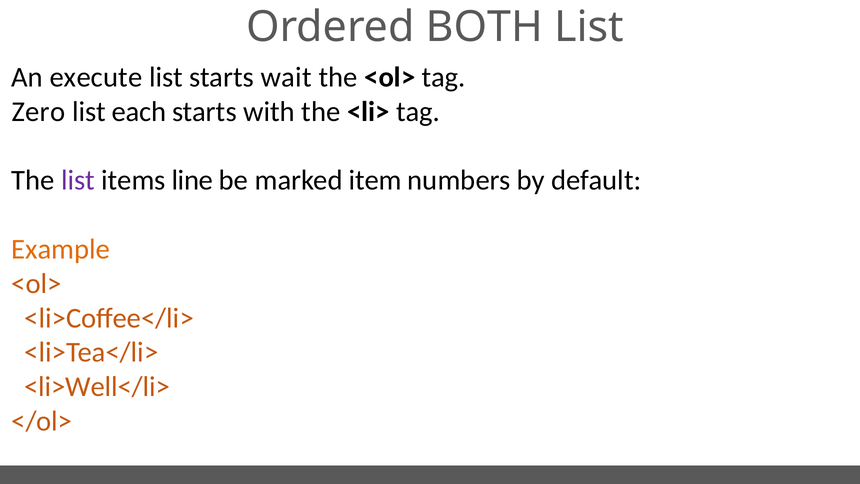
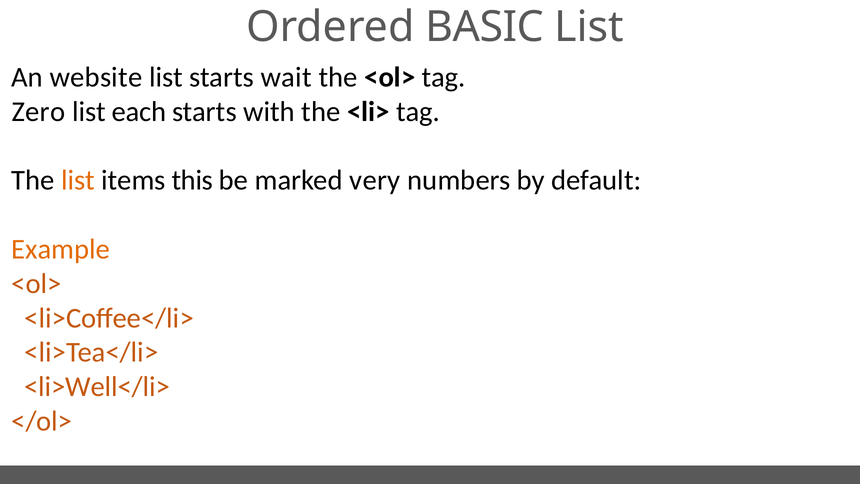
BOTH: BOTH -> BASIC
execute: execute -> website
list at (78, 180) colour: purple -> orange
line: line -> this
item: item -> very
